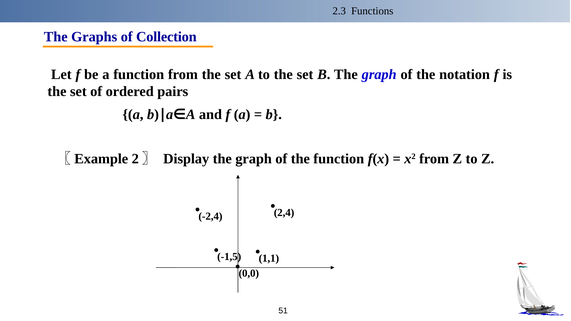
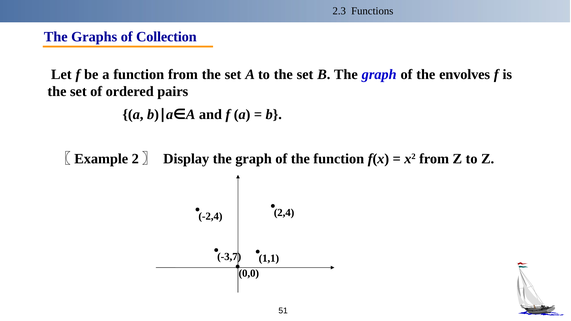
notation: notation -> envolves
-1,5: -1,5 -> -3,7
